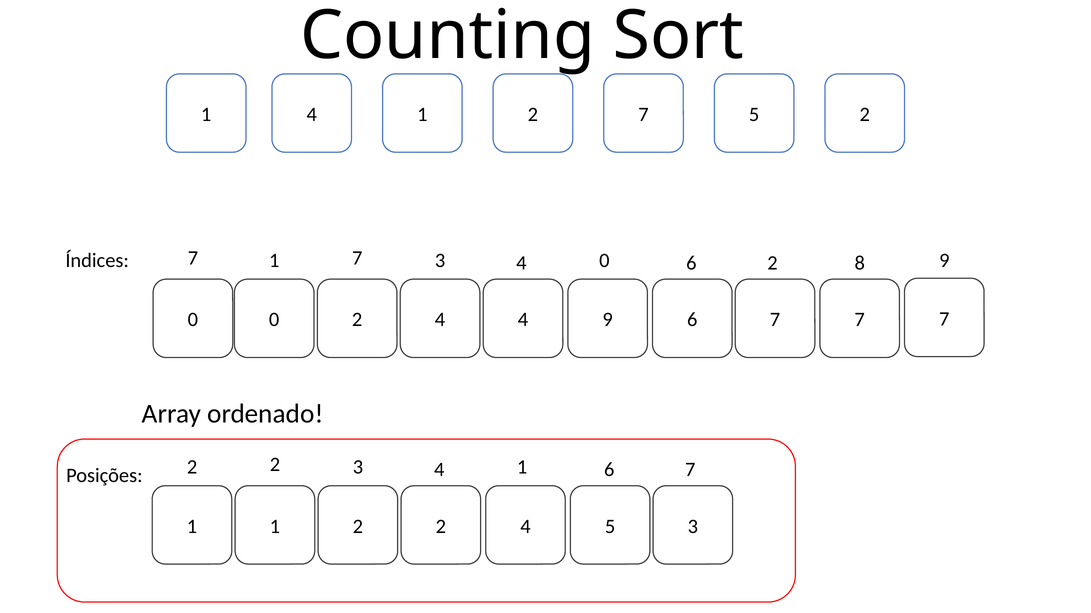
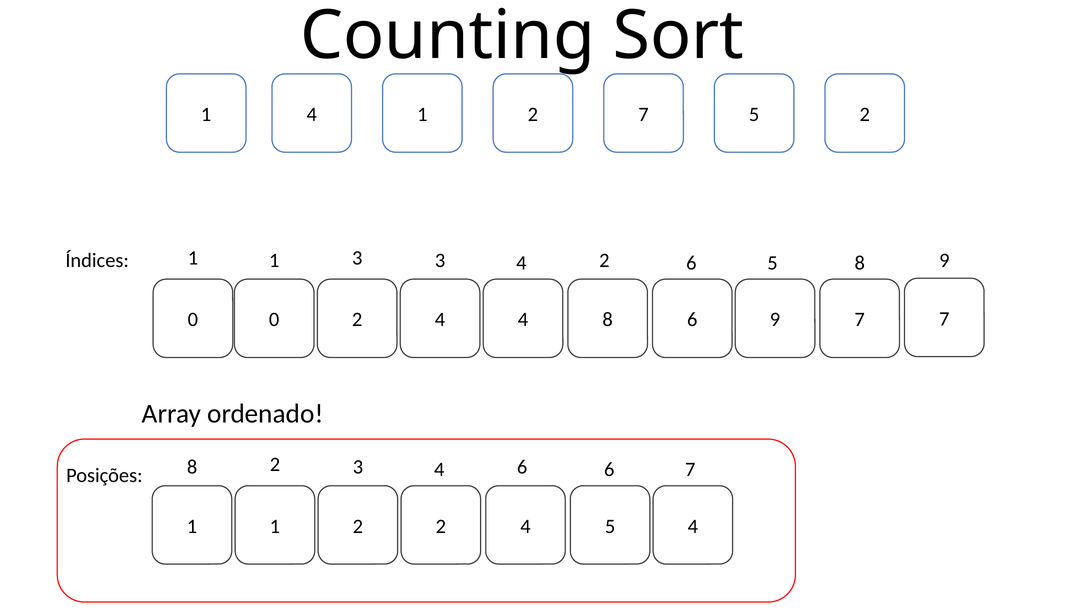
Índices 7: 7 -> 1
1 7: 7 -> 3
4 0: 0 -> 2
6 2: 2 -> 5
4 9: 9 -> 8
7 at (775, 320): 7 -> 9
Posições 2: 2 -> 8
3 4 1: 1 -> 6
5 3: 3 -> 4
